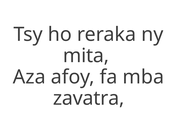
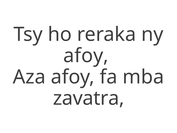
mita at (86, 56): mita -> afoy
